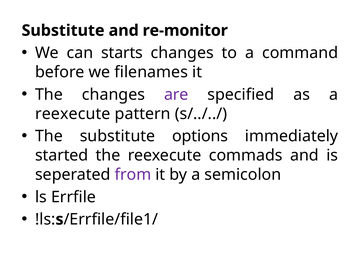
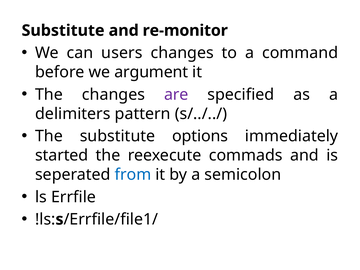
starts: starts -> users
filenames: filenames -> argument
reexecute at (73, 114): reexecute -> delimiters
from colour: purple -> blue
